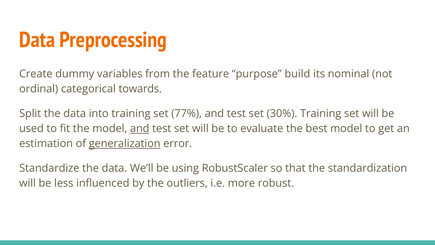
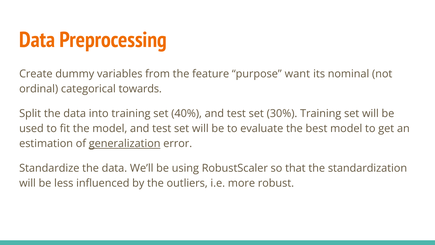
build: build -> want
77%: 77% -> 40%
and at (140, 129) underline: present -> none
